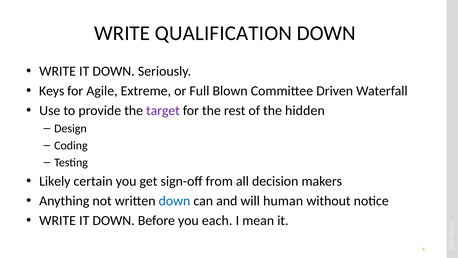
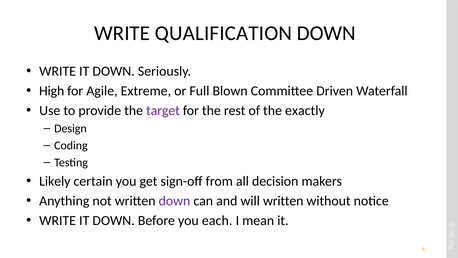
Keys: Keys -> High
hidden: hidden -> exactly
down at (174, 201) colour: blue -> purple
will human: human -> written
